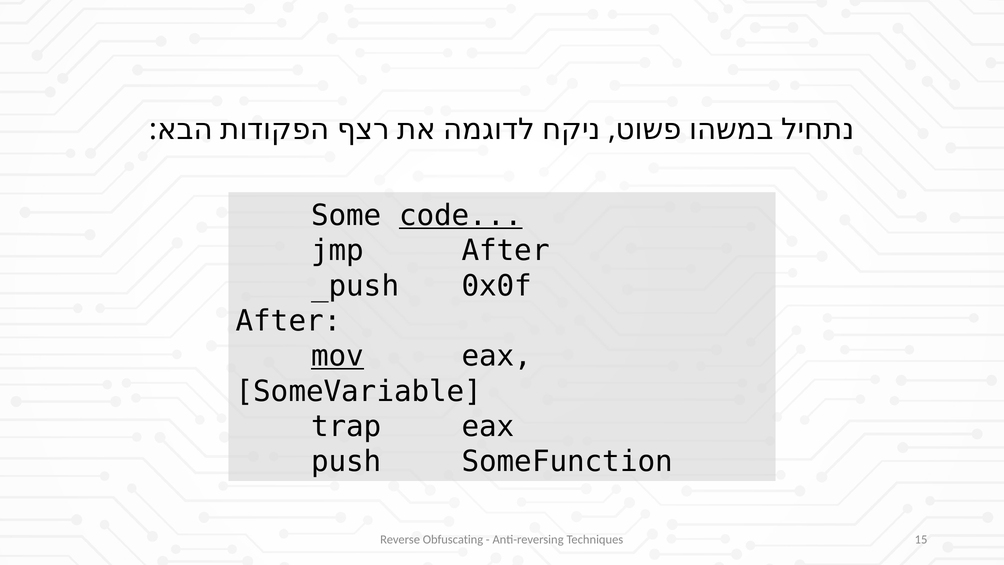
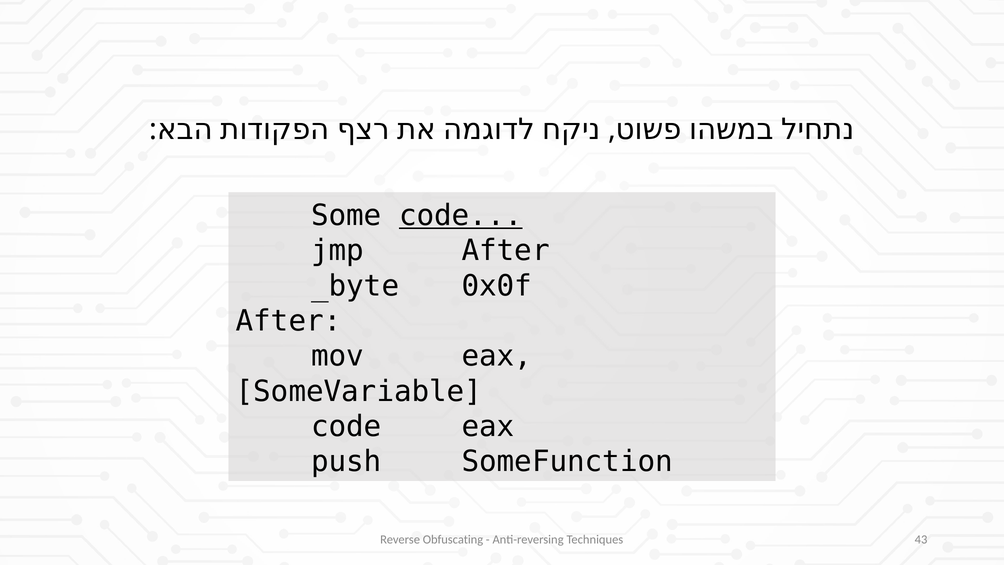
_push: _push -> _byte
mov underline: present -> none
trap at (346, 426): trap -> code
15: 15 -> 43
